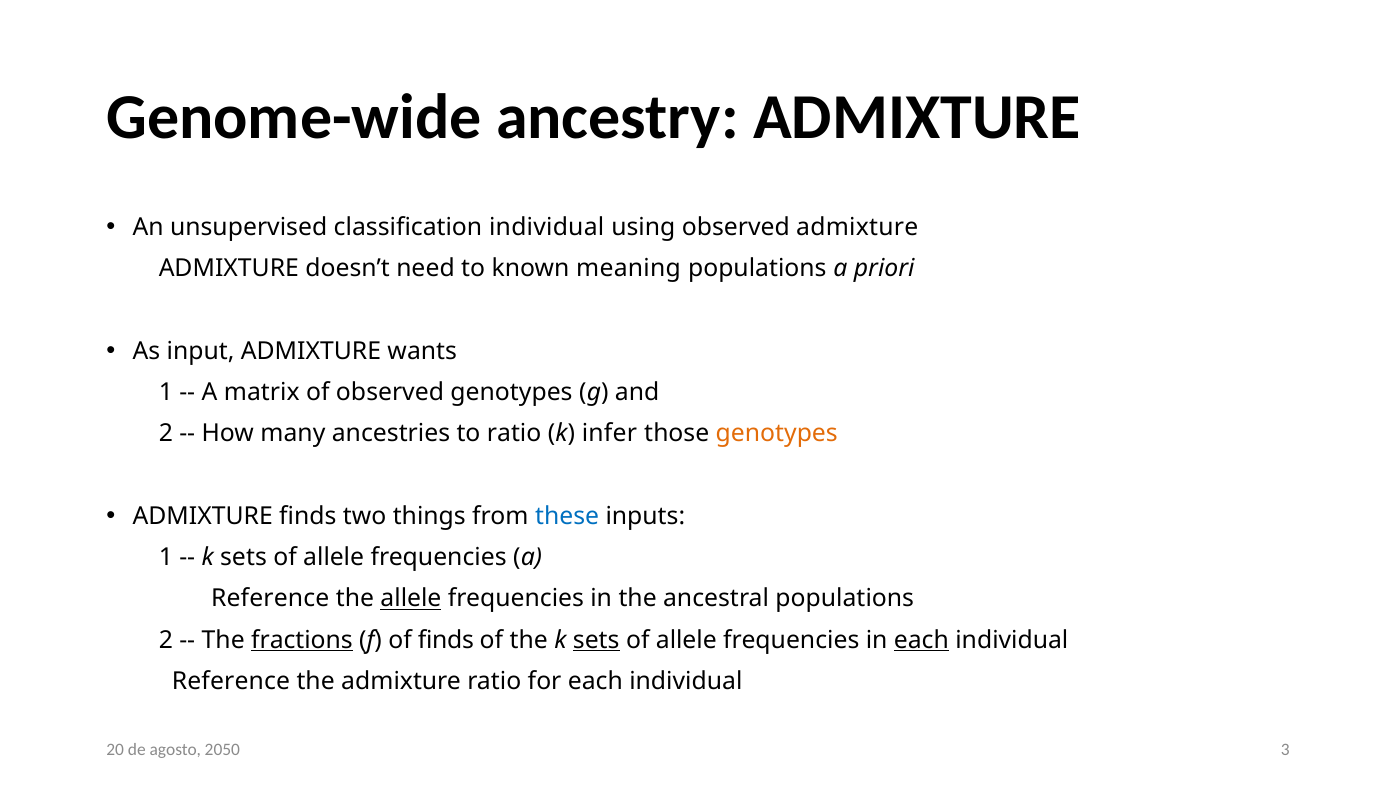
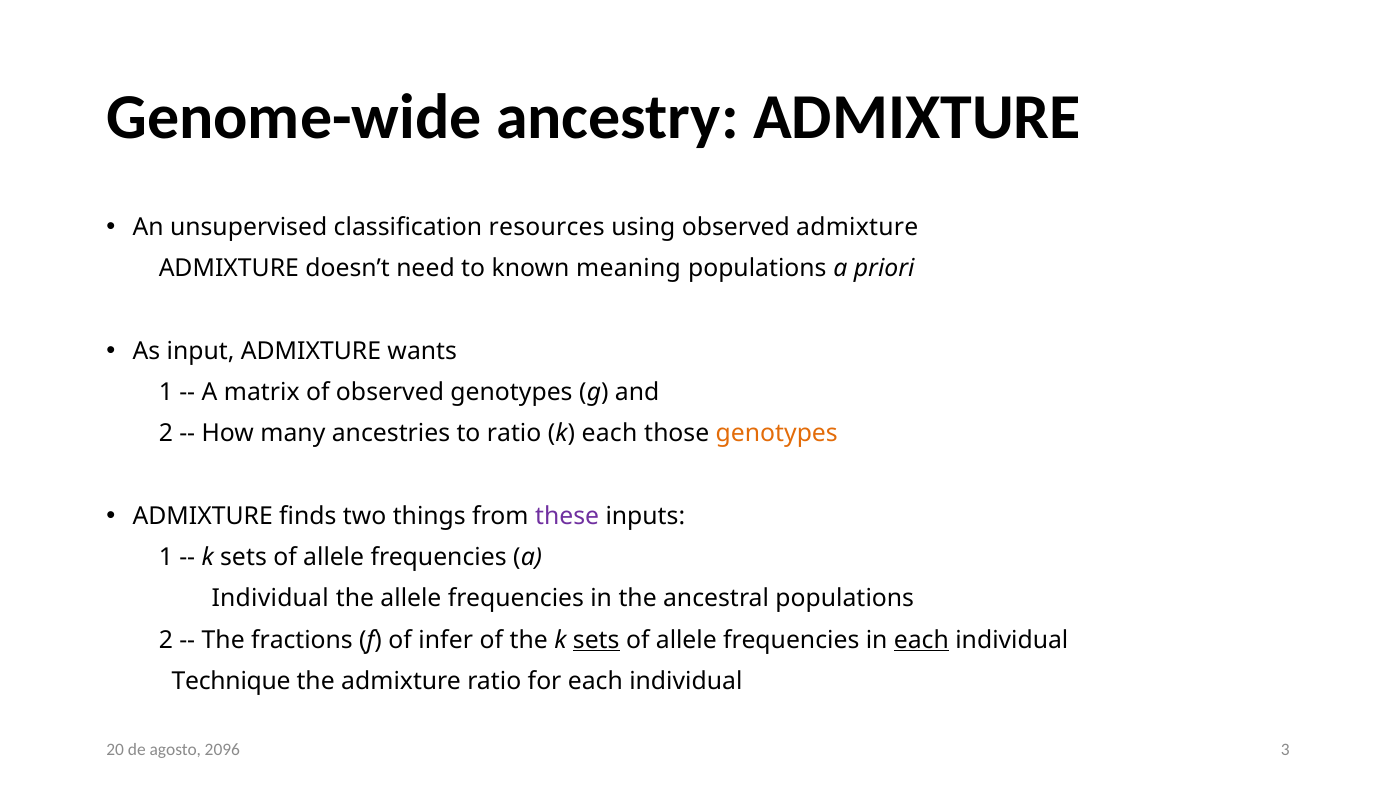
classification individual: individual -> resources
k infer: infer -> each
these colour: blue -> purple
Reference at (270, 599): Reference -> Individual
allele at (411, 599) underline: present -> none
fractions underline: present -> none
of finds: finds -> infer
Reference at (231, 681): Reference -> Technique
2050: 2050 -> 2096
